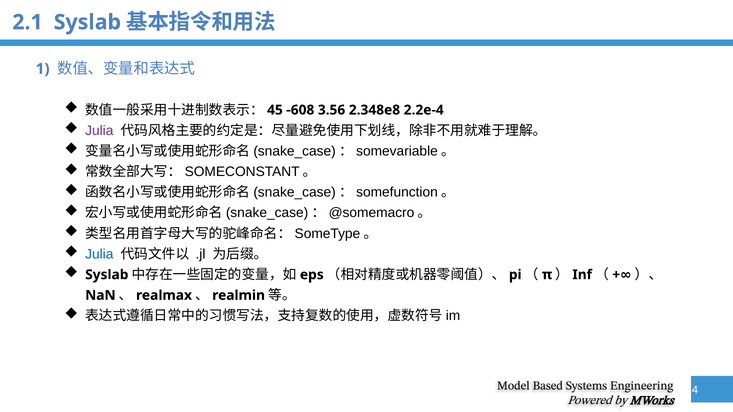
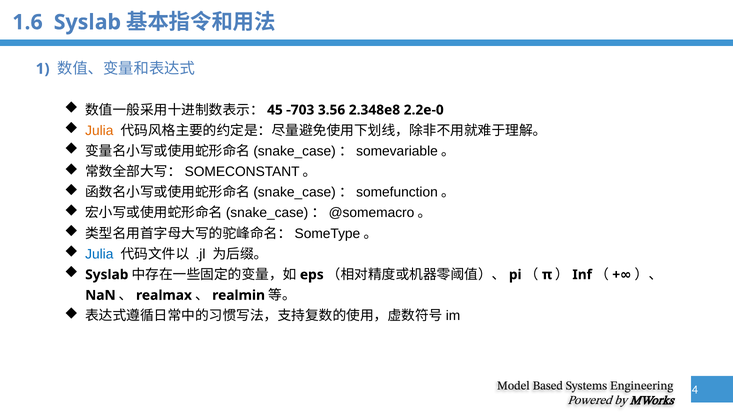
2.1: 2.1 -> 1.6
-608: -608 -> -703
2.2e-4: 2.2e-4 -> 2.2e-0
Julia at (99, 131) colour: purple -> orange
